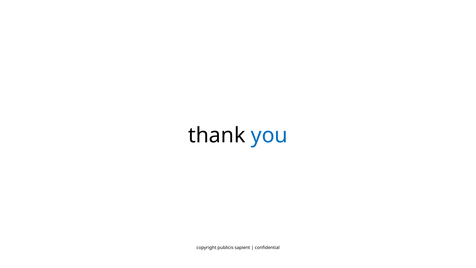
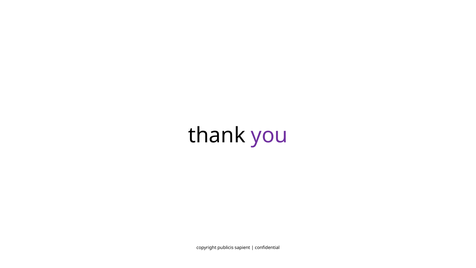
you colour: blue -> purple
